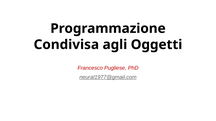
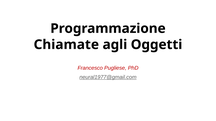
Condivisa: Condivisa -> Chiamate
